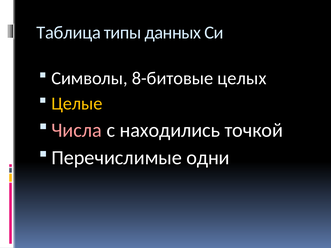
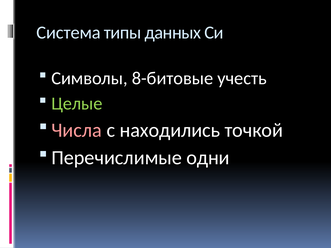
Таблица: Таблица -> Система
целых: целых -> учесть
Целые colour: yellow -> light green
